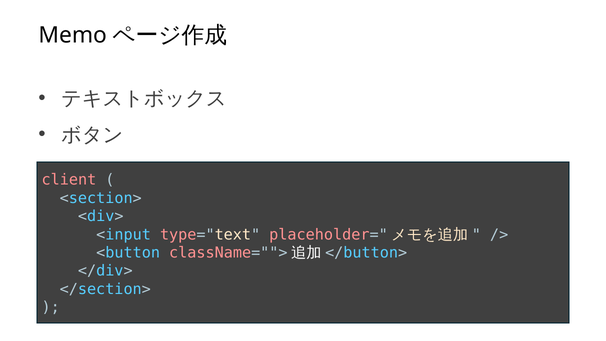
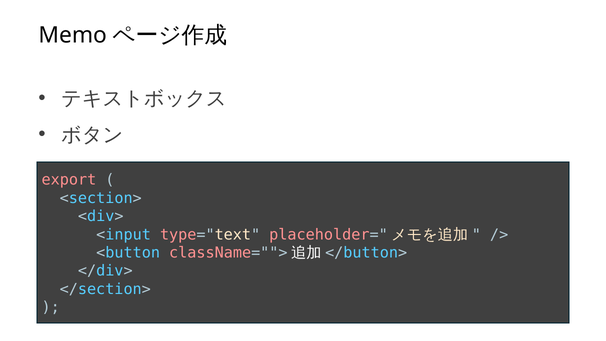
client: client -> export
